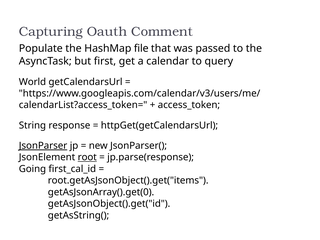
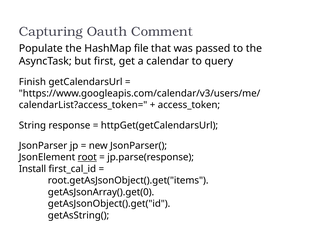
World: World -> Finish
JsonParser underline: present -> none
Going: Going -> Install
